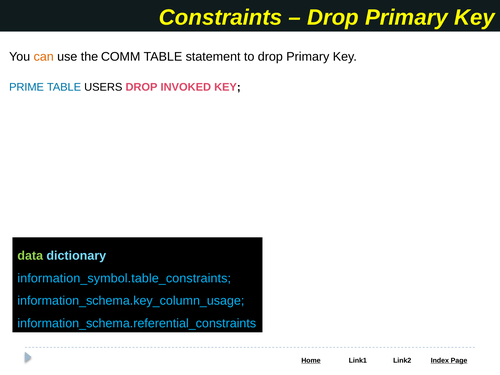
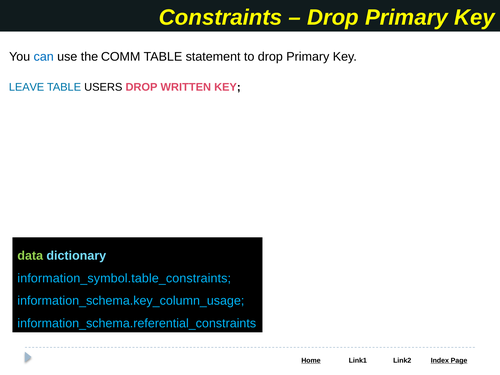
can colour: orange -> blue
PRIME: PRIME -> LEAVE
INVOKED: INVOKED -> WRITTEN
